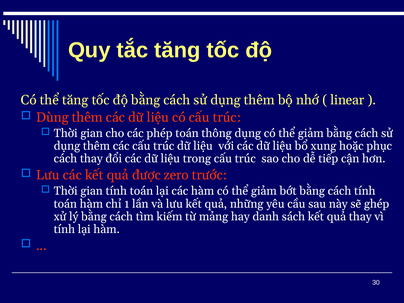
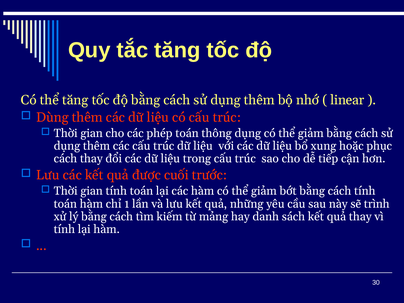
zero: zero -> cuối
ghép: ghép -> trình
